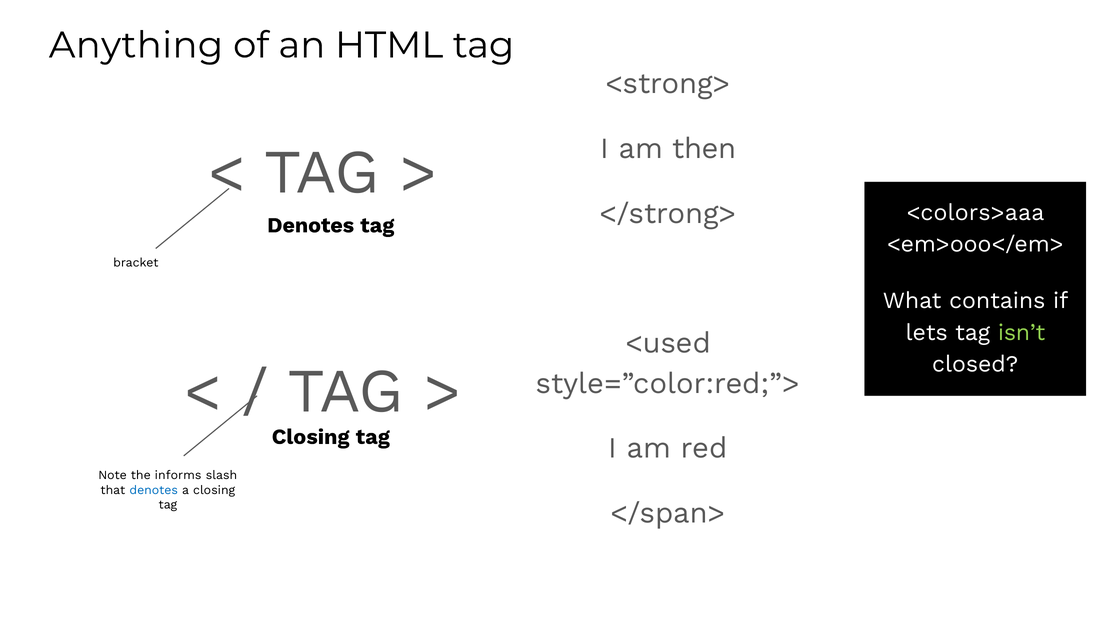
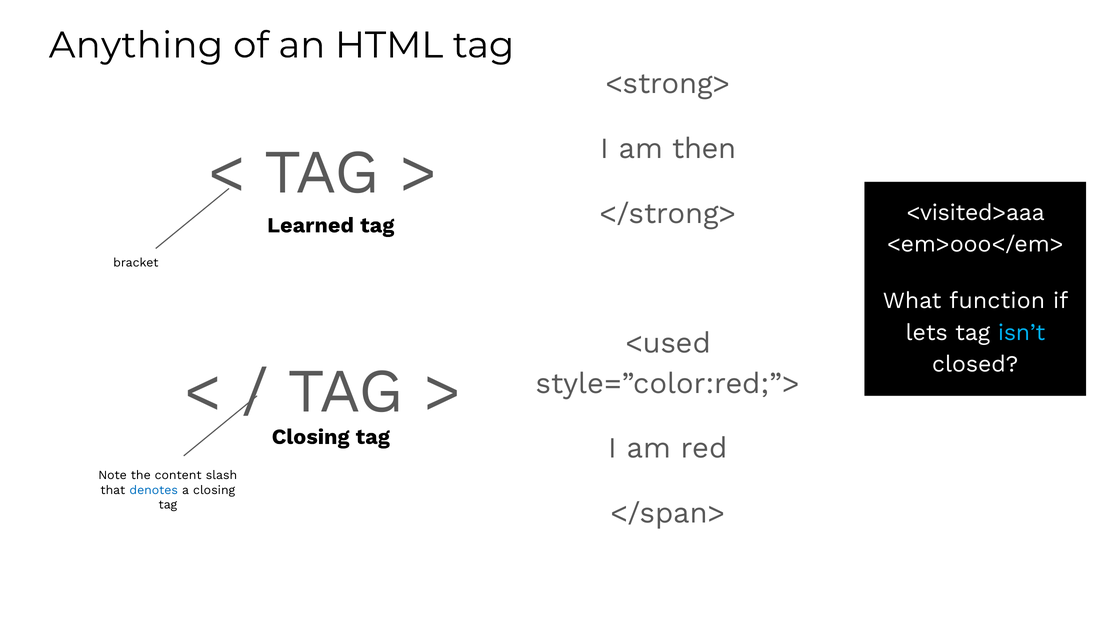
<colors>aaa: <colors>aaa -> <visited>aaa
Denotes at (311, 225): Denotes -> Learned
contains: contains -> function
isn’t colour: light green -> light blue
informs: informs -> content
